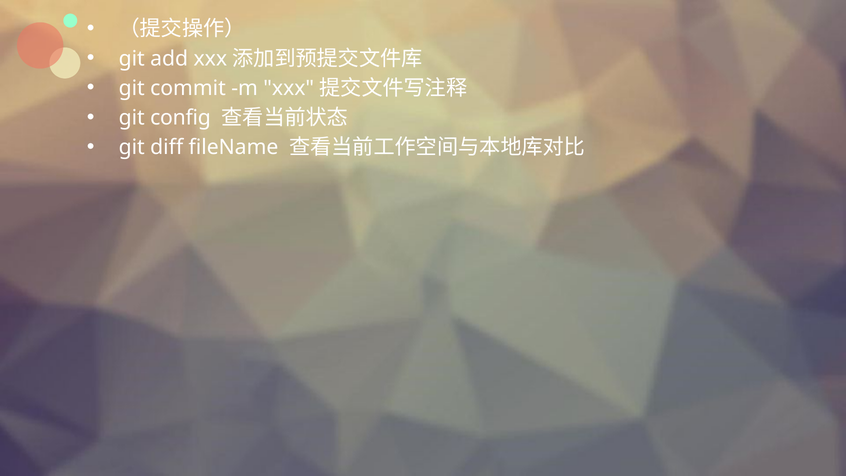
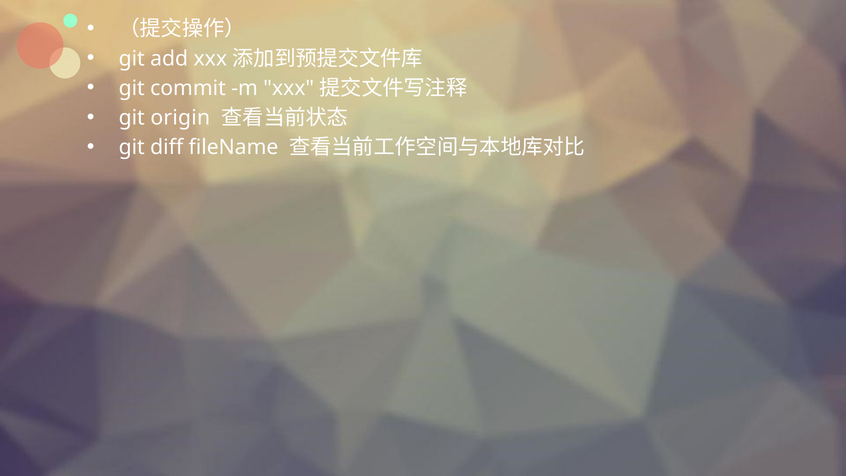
config: config -> origin
